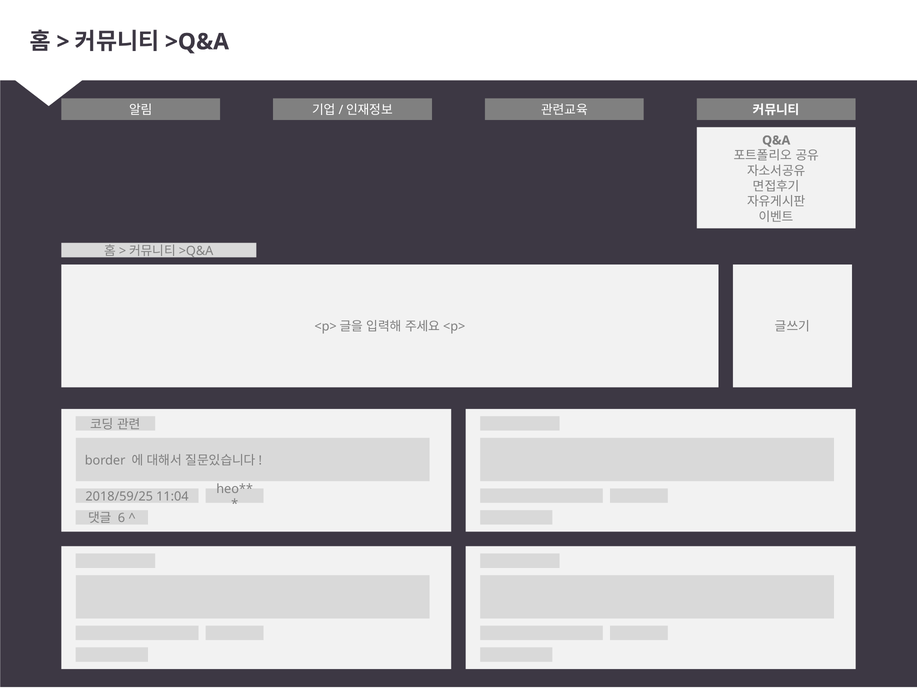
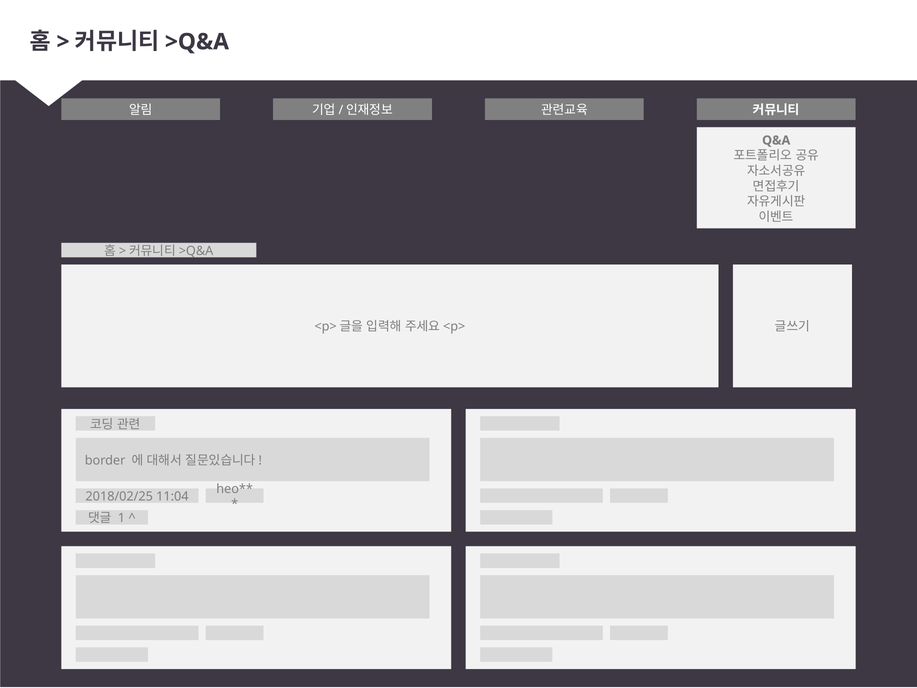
2018/59/25: 2018/59/25 -> 2018/02/25
6: 6 -> 1
